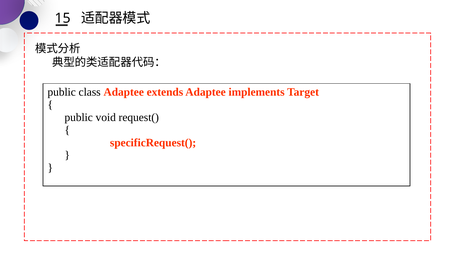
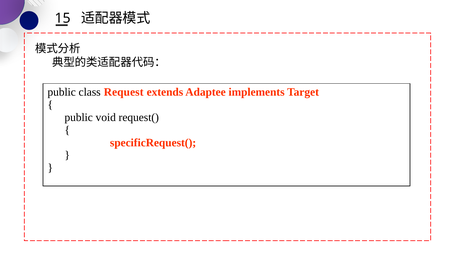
class Adaptee: Adaptee -> Request
